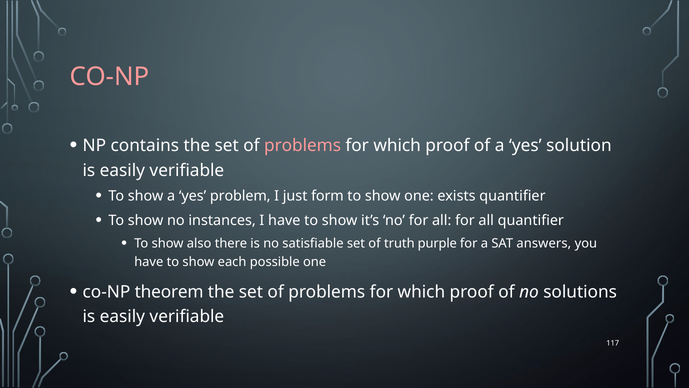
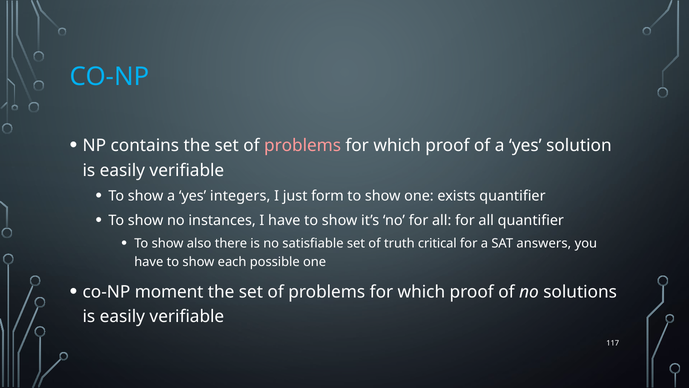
CO-NP at (109, 77) colour: pink -> light blue
problem: problem -> integers
purple: purple -> critical
theorem: theorem -> moment
